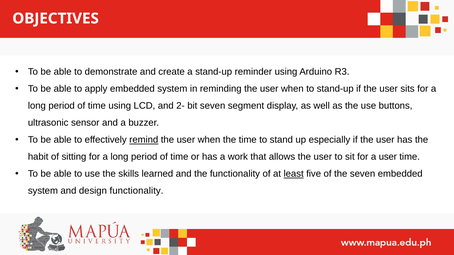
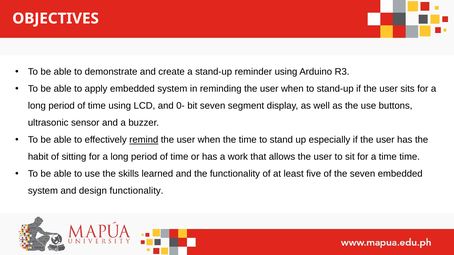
2-: 2- -> 0-
a user: user -> time
least underline: present -> none
